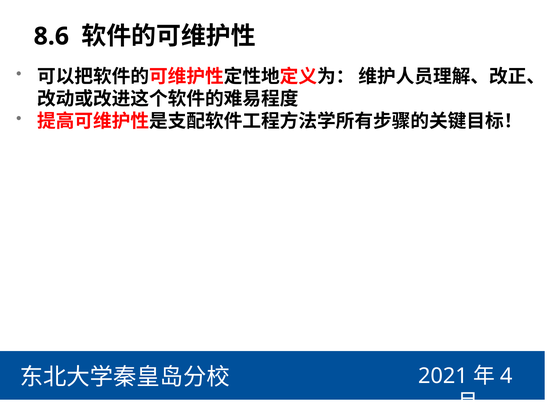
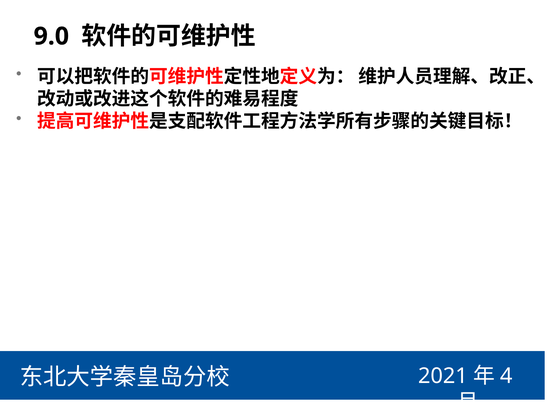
8.6: 8.6 -> 9.0
